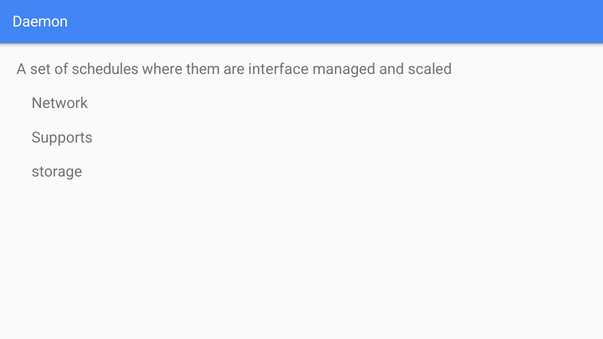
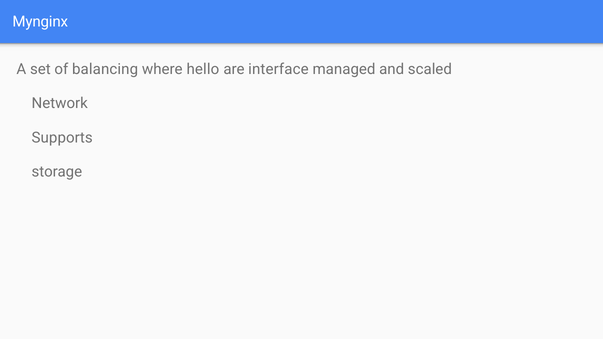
Daemon: Daemon -> Mynginx
schedules: schedules -> balancing
them: them -> hello
